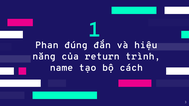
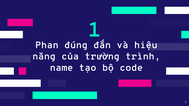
return: return -> trường
cách: cách -> code
